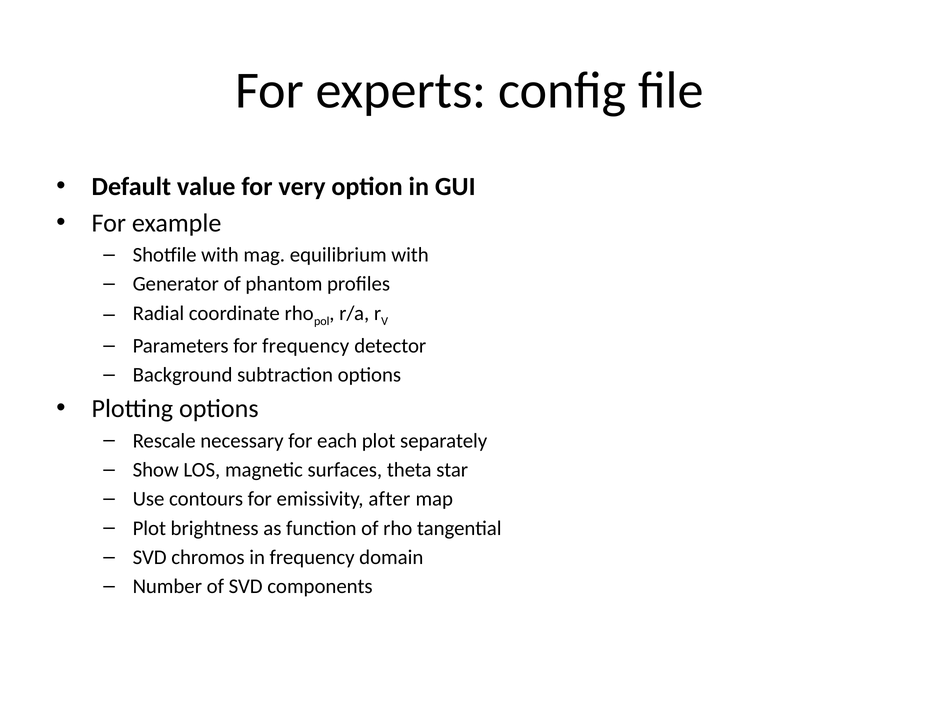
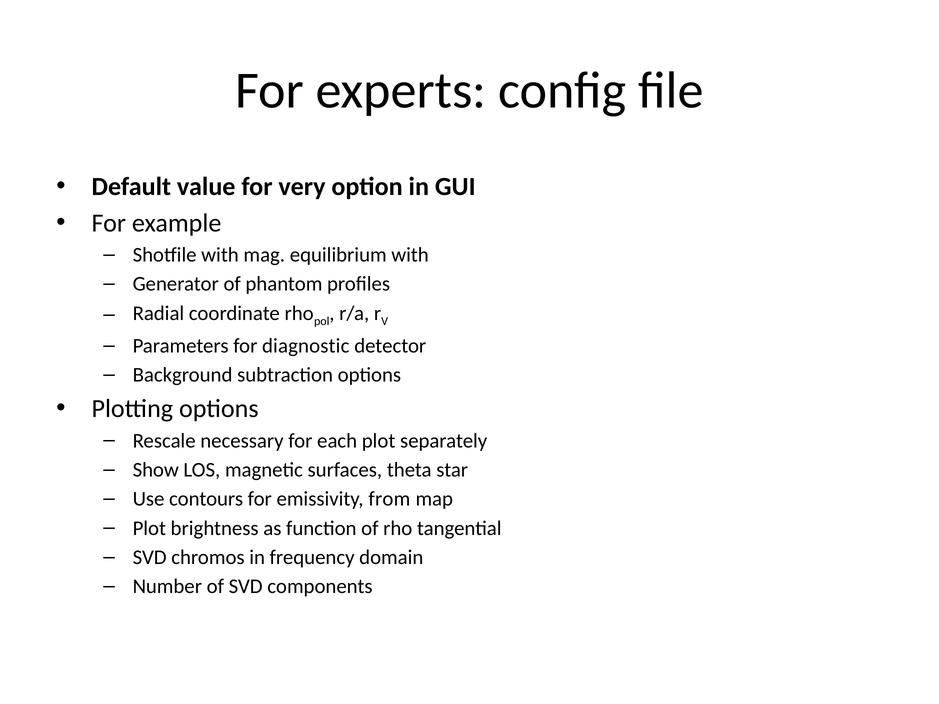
for frequency: frequency -> diagnostic
after: after -> from
